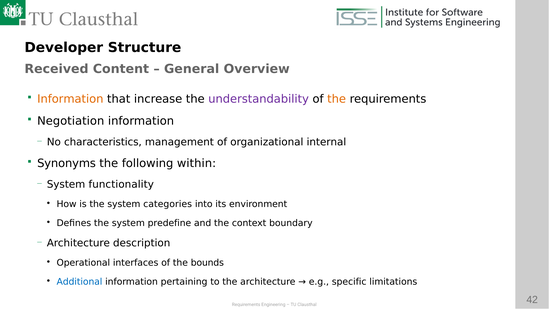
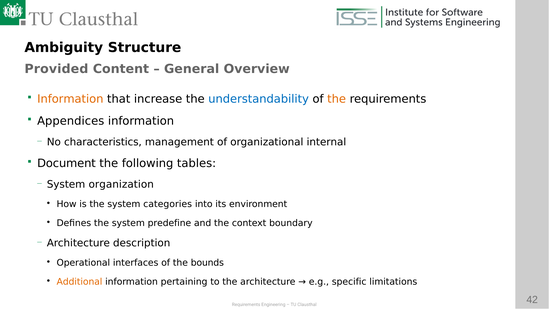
Developer: Developer -> Ambiguity
Received: Received -> Provided
understandability colour: purple -> blue
Negotiation: Negotiation -> Appendices
Synonyms: Synonyms -> Document
within: within -> tables
functionality: functionality -> organization
Additional colour: blue -> orange
